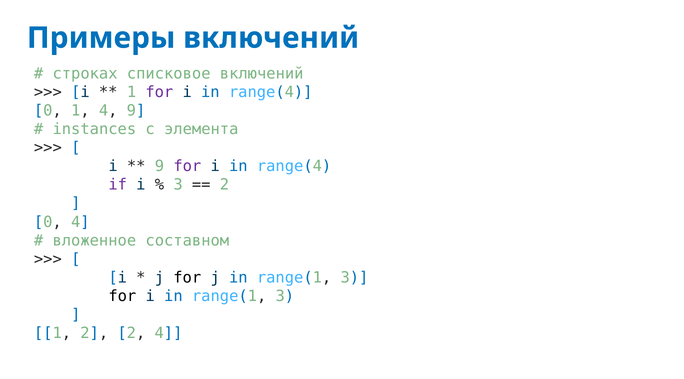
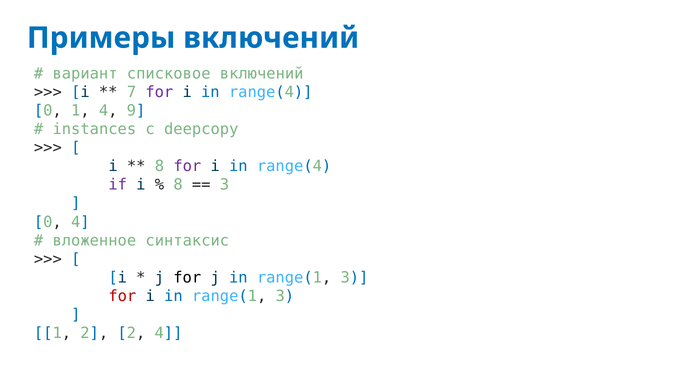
строках: строках -> вариант
1 at (132, 92): 1 -> 7
элемента: элемента -> deepcopy
9 at (160, 166): 9 -> 8
3 at (178, 185): 3 -> 8
2 at (224, 185): 2 -> 3
составном: составном -> синтаксис
for at (122, 296) colour: black -> red
